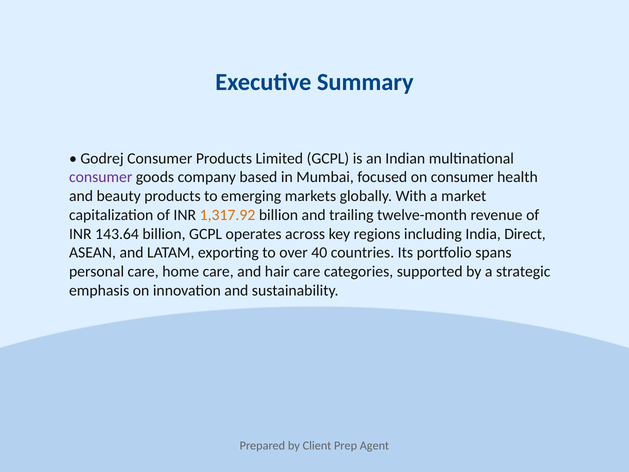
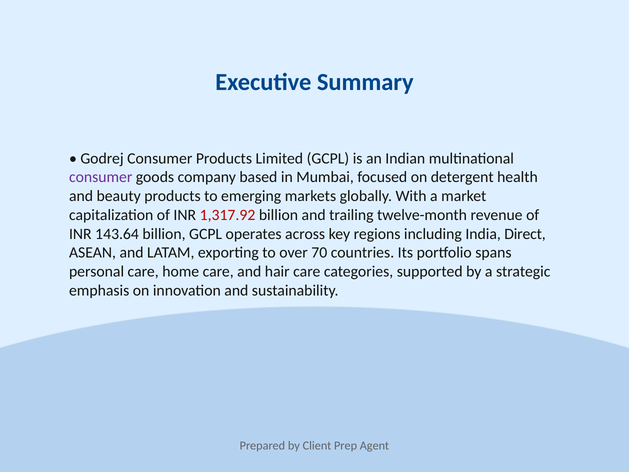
on consumer: consumer -> detergent
1,317.92 colour: orange -> red
40: 40 -> 70
